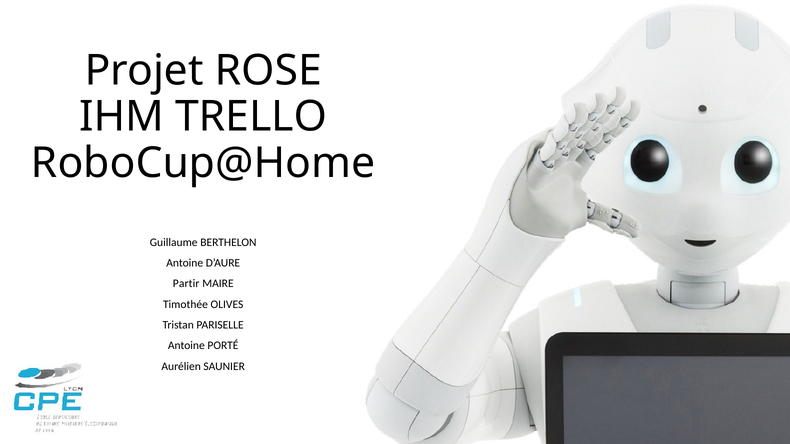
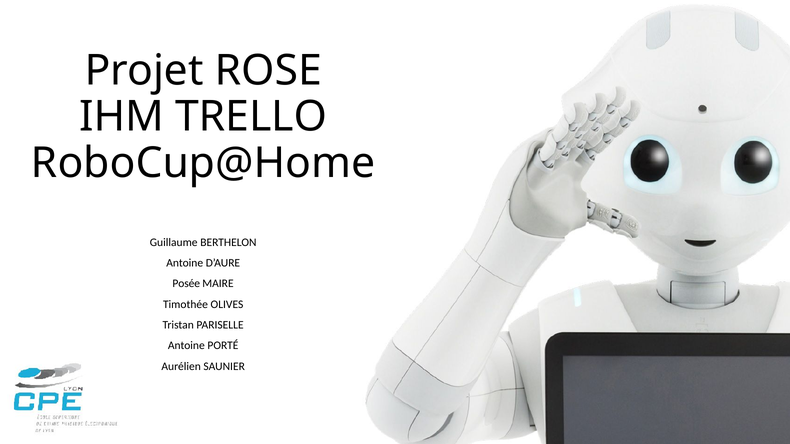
Partir: Partir -> Posée
